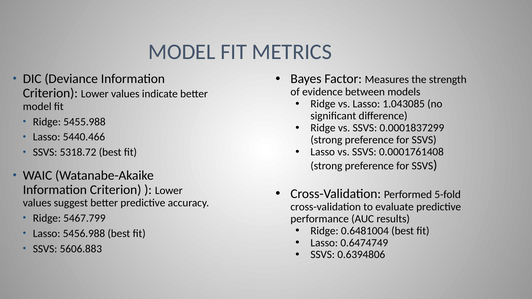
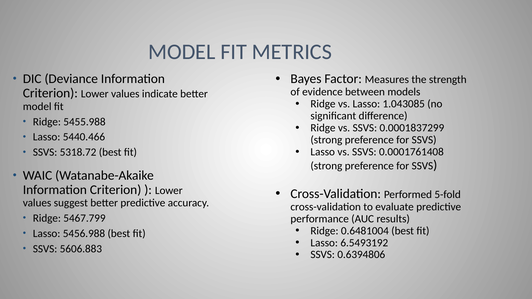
0.6474749: 0.6474749 -> 6.5493192
